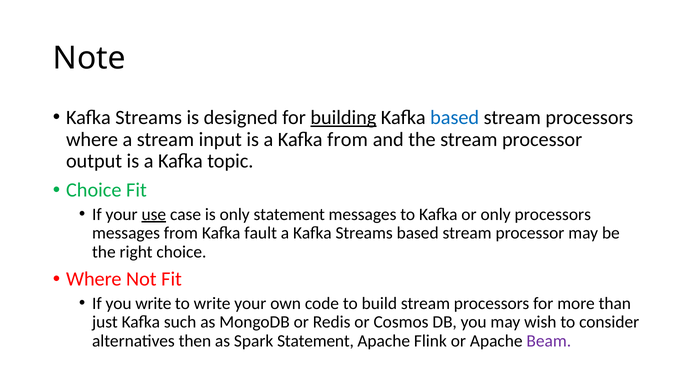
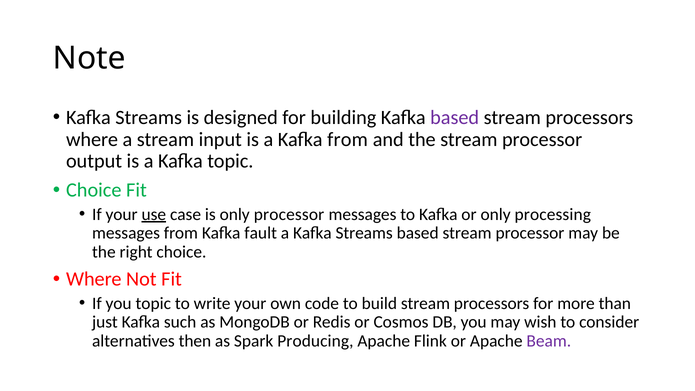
building underline: present -> none
based at (455, 117) colour: blue -> purple
only statement: statement -> processor
only processors: processors -> processing
you write: write -> topic
Spark Statement: Statement -> Producing
